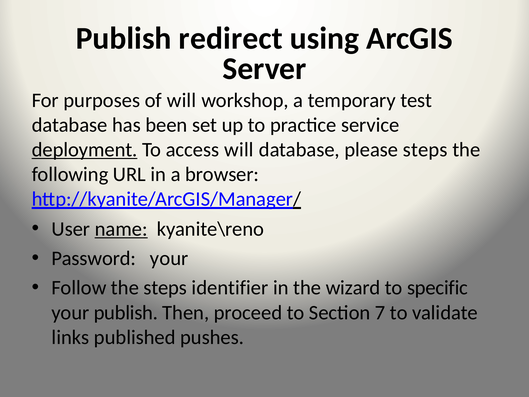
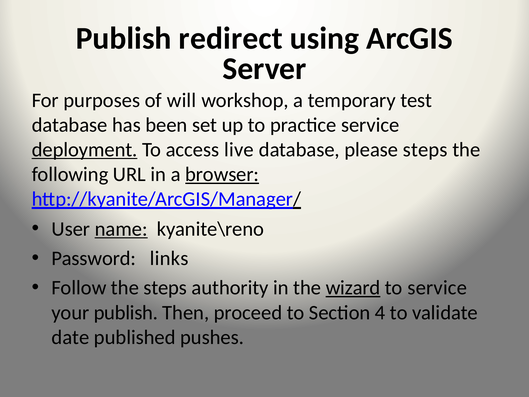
access will: will -> live
browser underline: none -> present
Password your: your -> links
identifier: identifier -> authority
wizard underline: none -> present
to specific: specific -> service
7: 7 -> 4
links: links -> date
